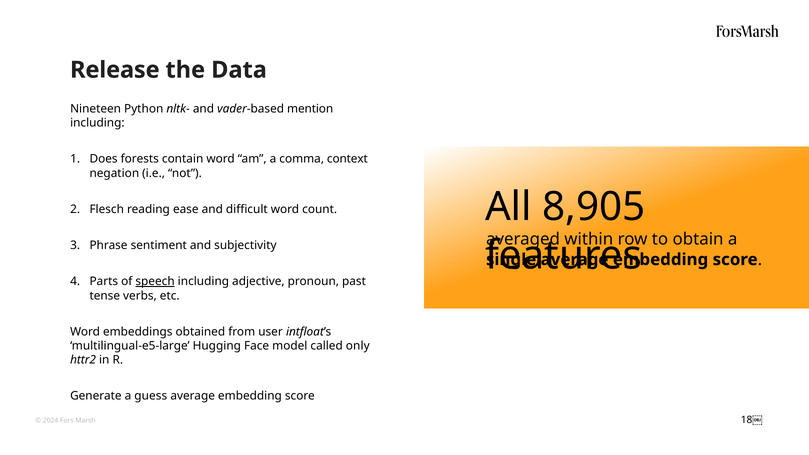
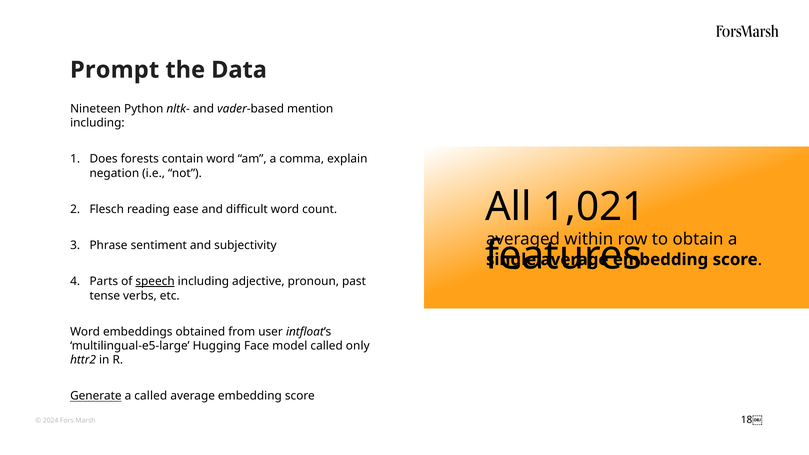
Release: Release -> Prompt
context: context -> explain
8,905: 8,905 -> 1,021
Generate underline: none -> present
a guess: guess -> called
